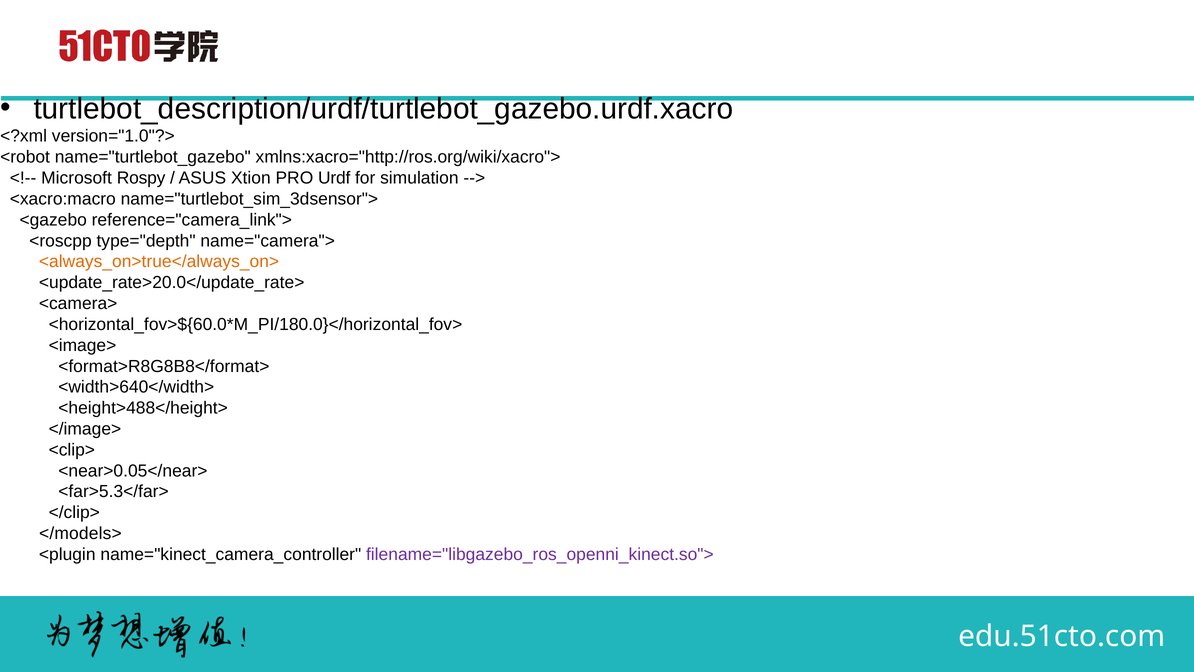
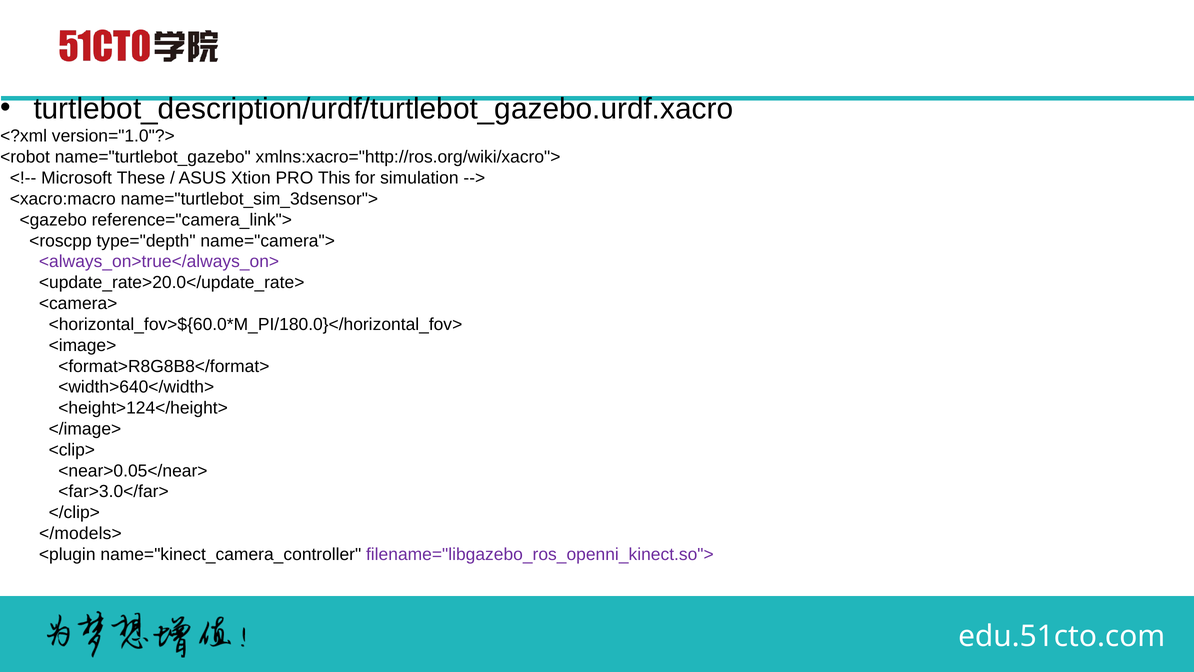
Rospy: Rospy -> These
Urdf: Urdf -> This
<always_on>true</always_on> colour: orange -> purple
<height>488</height>: <height>488</height> -> <height>124</height>
<far>5.3</far>: <far>5.3</far> -> <far>3.0</far>
